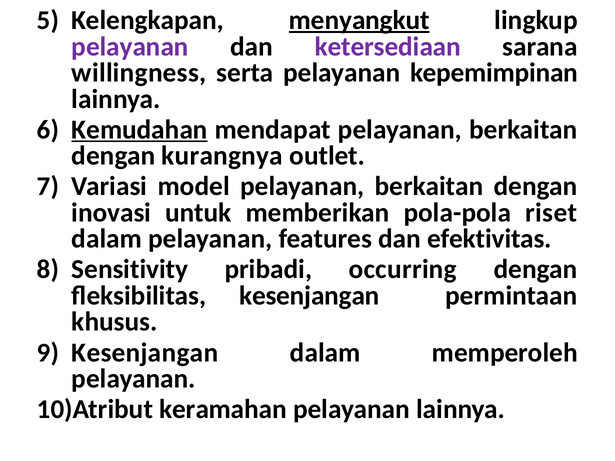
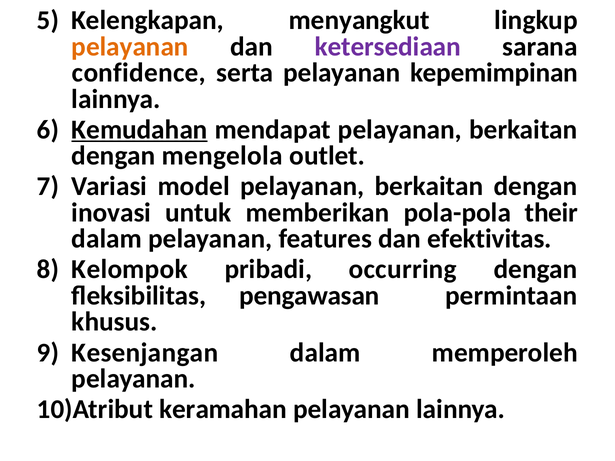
menyangkut underline: present -> none
pelayanan at (130, 47) colour: purple -> orange
willingness: willingness -> confidence
kurangnya: kurangnya -> mengelola
riset: riset -> their
Sensitivity: Sensitivity -> Kelompok
fleksibilitas kesenjangan: kesenjangan -> pengawasan
